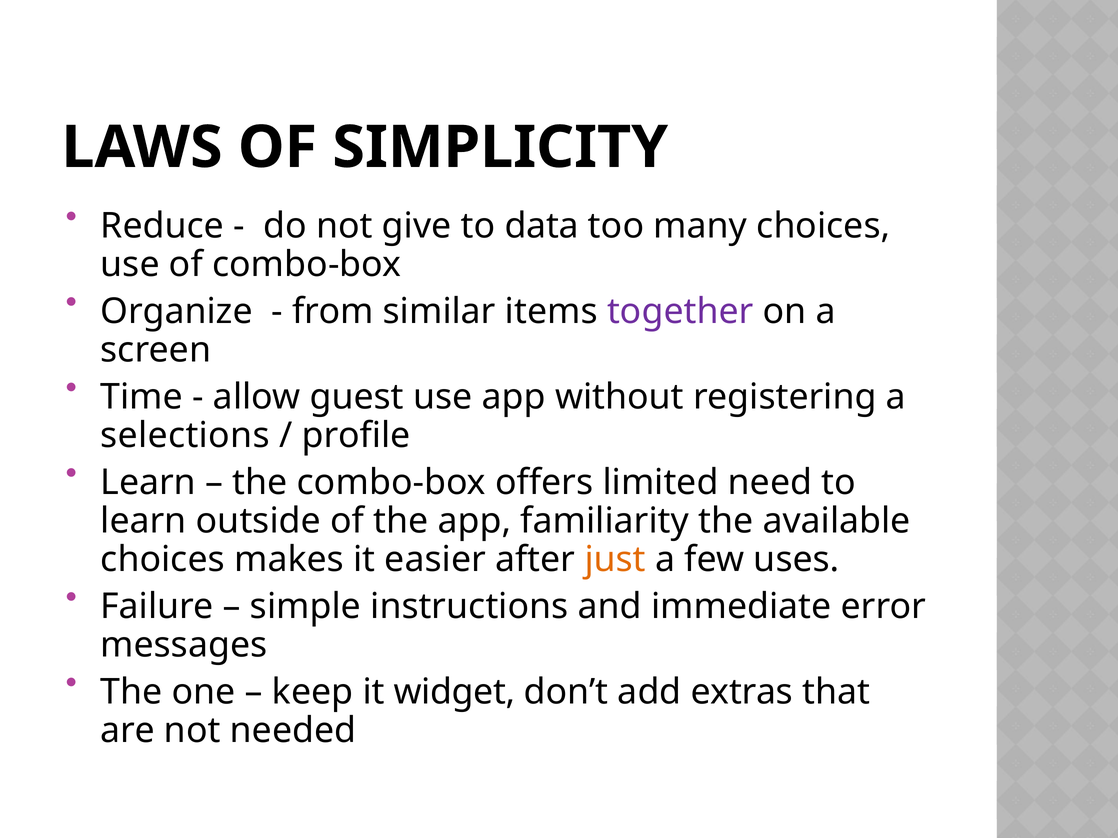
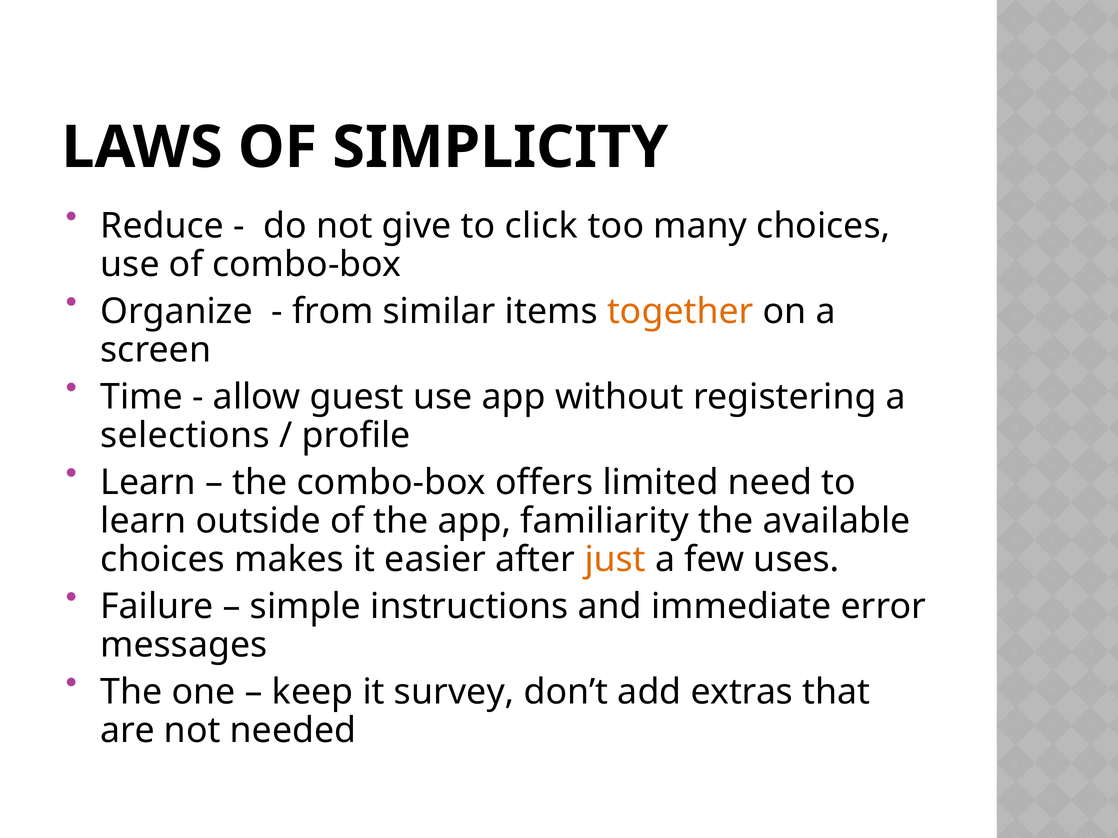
data: data -> click
together colour: purple -> orange
widget: widget -> survey
